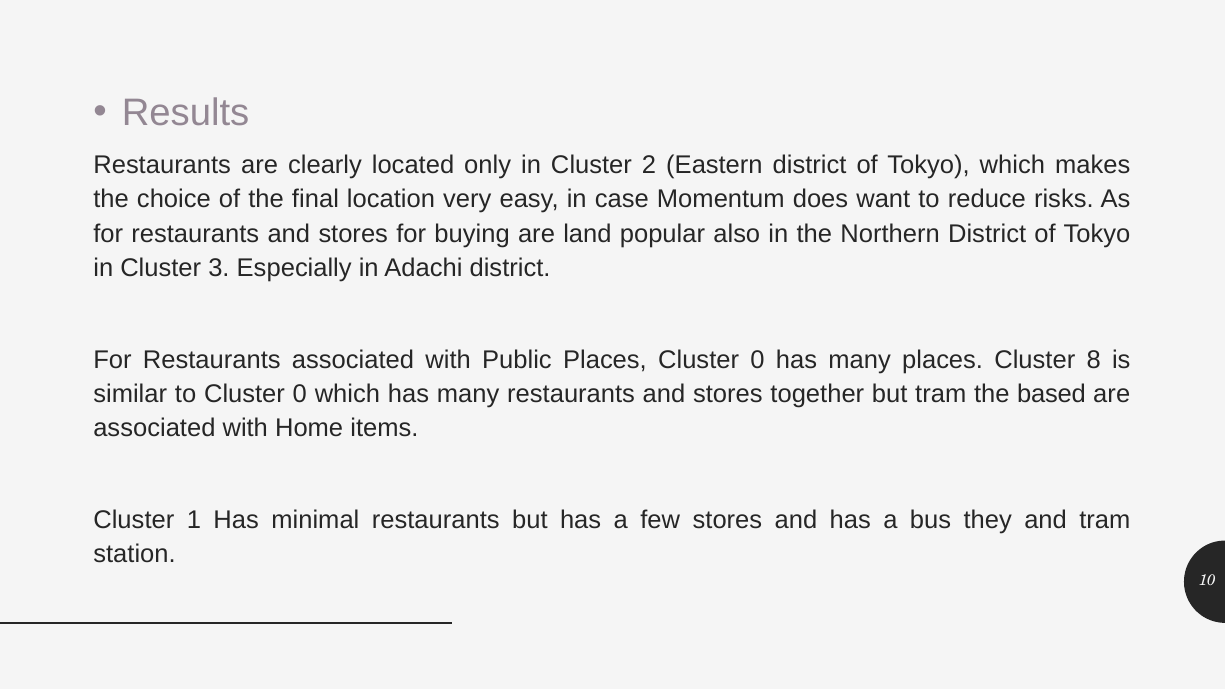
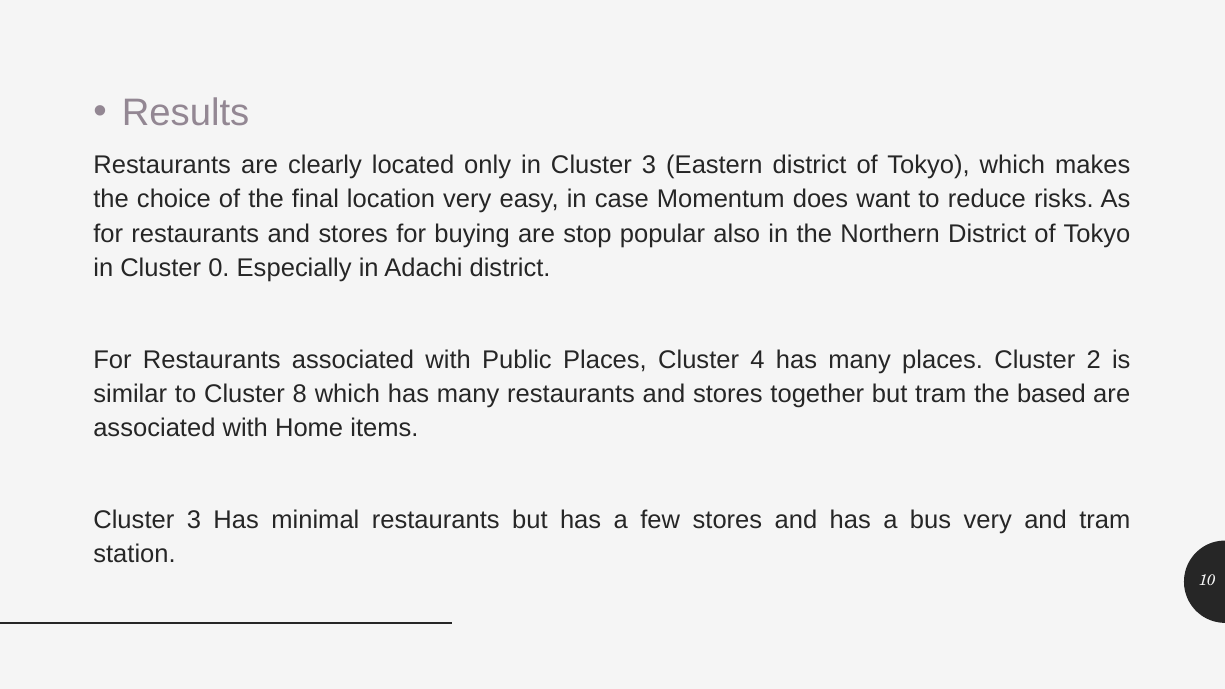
in Cluster 2: 2 -> 3
land: land -> stop
3: 3 -> 0
Places Cluster 0: 0 -> 4
8: 8 -> 2
to Cluster 0: 0 -> 8
1 at (194, 520): 1 -> 3
bus they: they -> very
